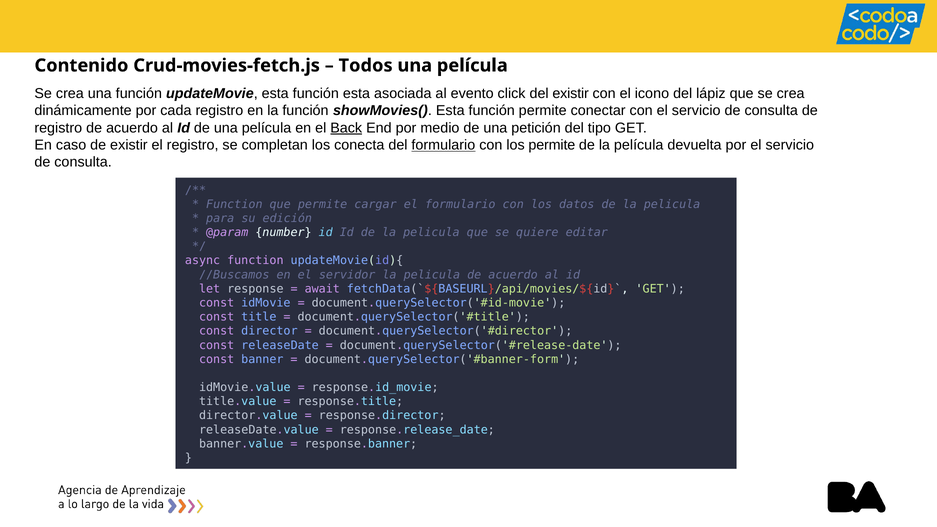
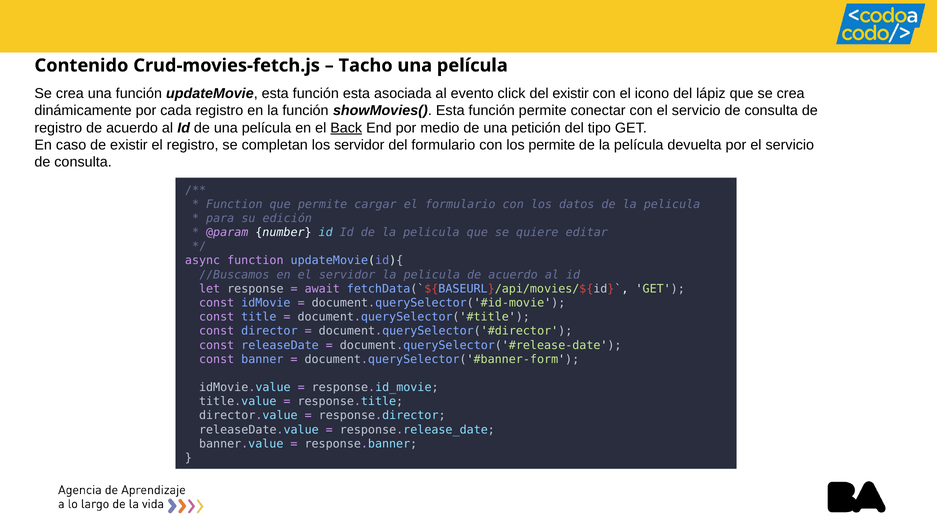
Todos: Todos -> Tacho
los conecta: conecta -> servidor
formulario at (443, 145) underline: present -> none
